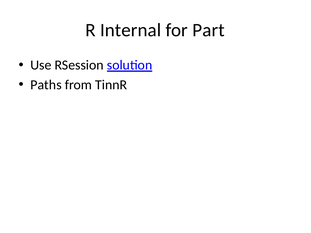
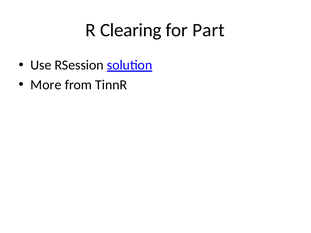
Internal: Internal -> Clearing
Paths: Paths -> More
